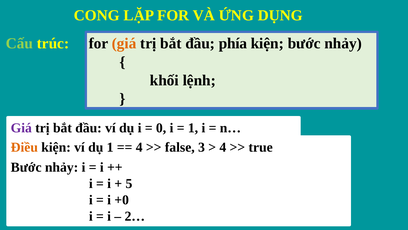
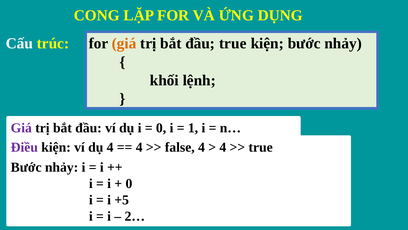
Cấu colour: light green -> white
đầu phía: phía -> true
Điều colour: orange -> purple
dụ 1: 1 -> 4
false 3: 3 -> 4
5 at (129, 183): 5 -> 0
+0: +0 -> +5
